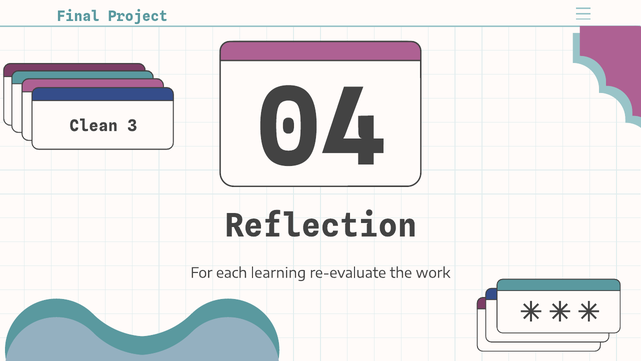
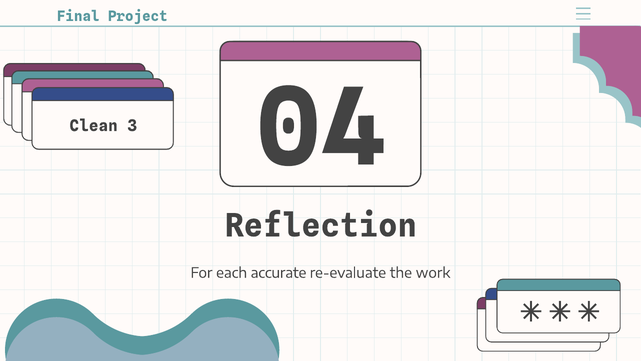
learning: learning -> accurate
